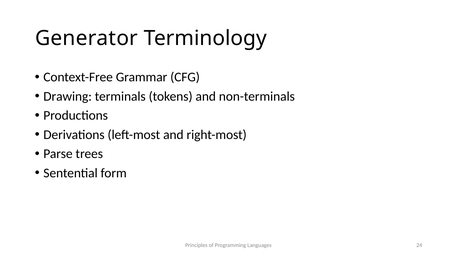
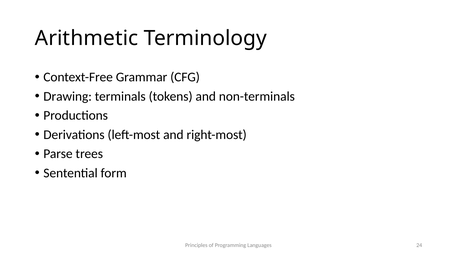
Generator: Generator -> Arithmetic
